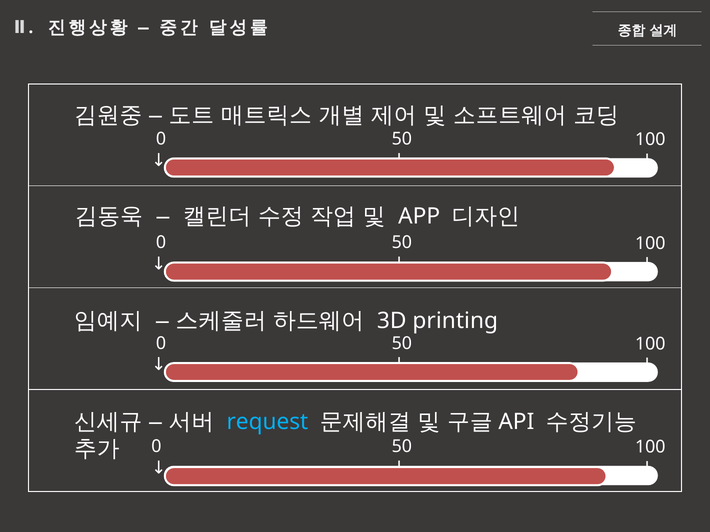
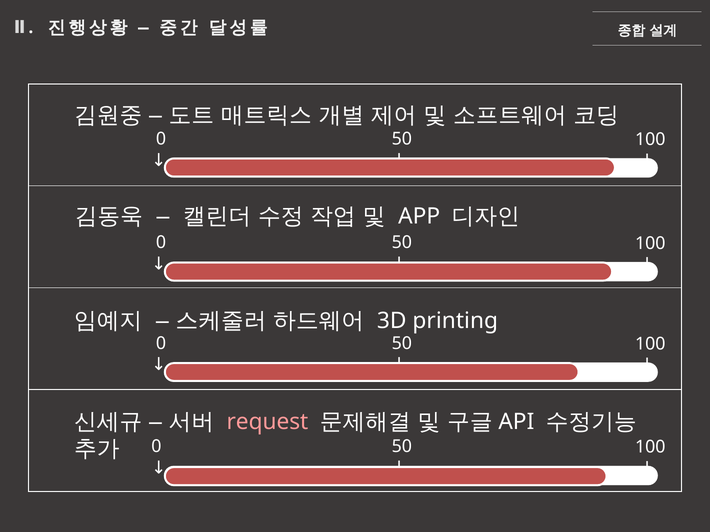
request colour: light blue -> pink
